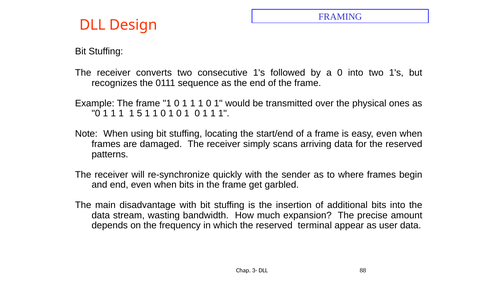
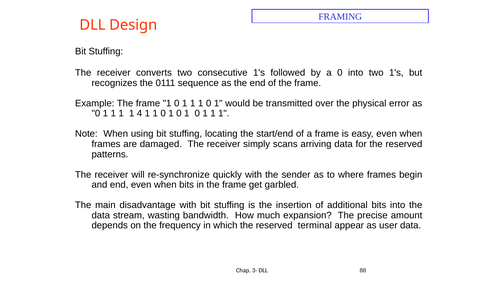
ones: ones -> error
5: 5 -> 4
